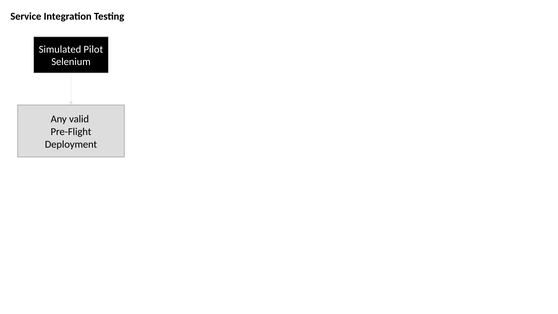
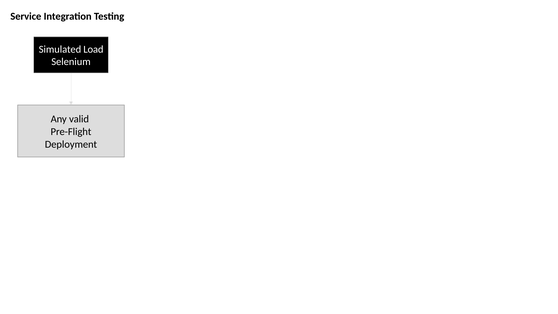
Pilot: Pilot -> Load
